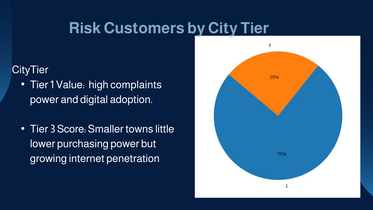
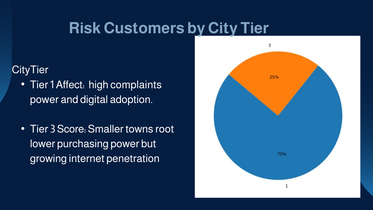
Value: Value -> Affect
little: little -> root
